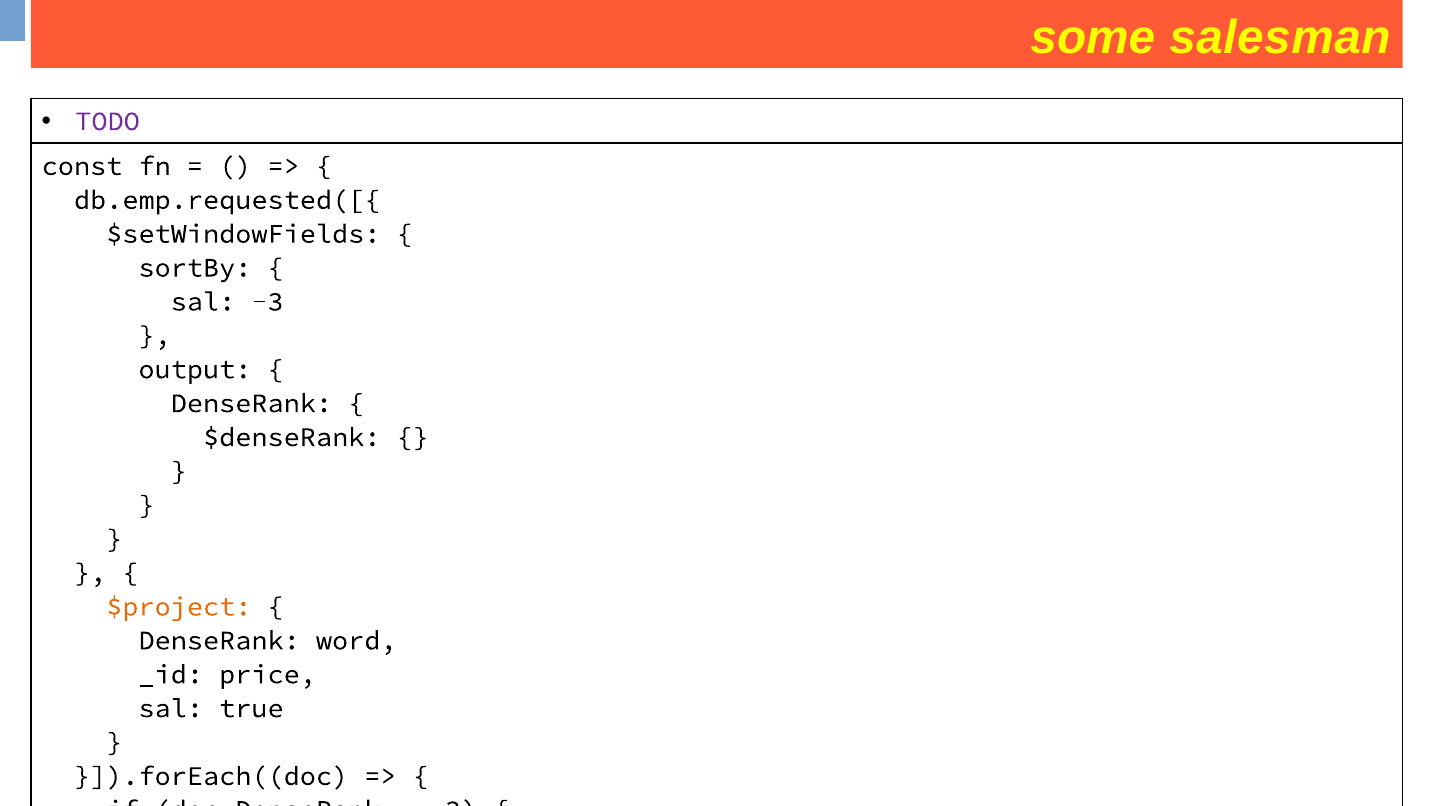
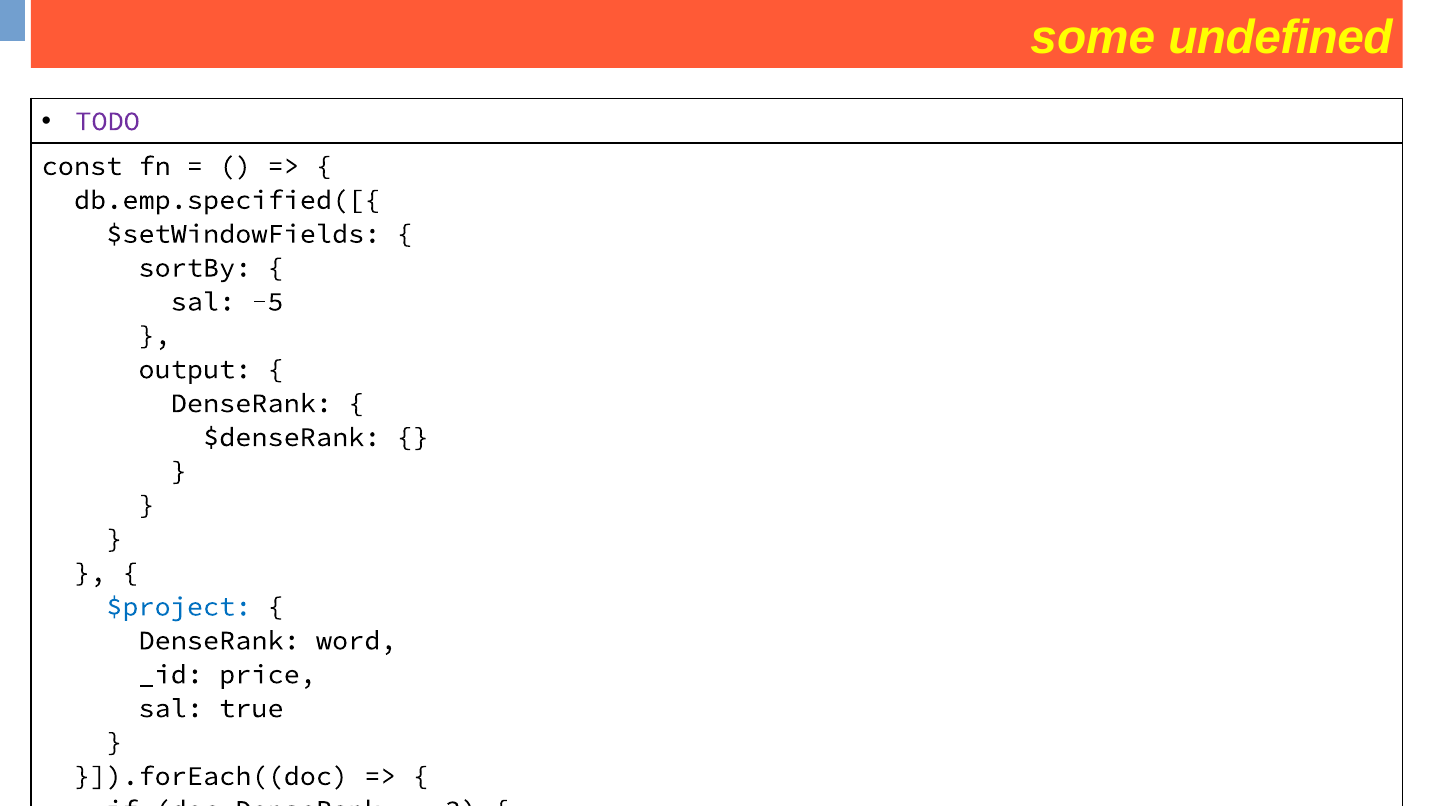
salesman: salesman -> undefined
db.emp.requested([{: db.emp.requested([{ -> db.emp.specified([{
-3: -3 -> -5
$project colour: orange -> blue
